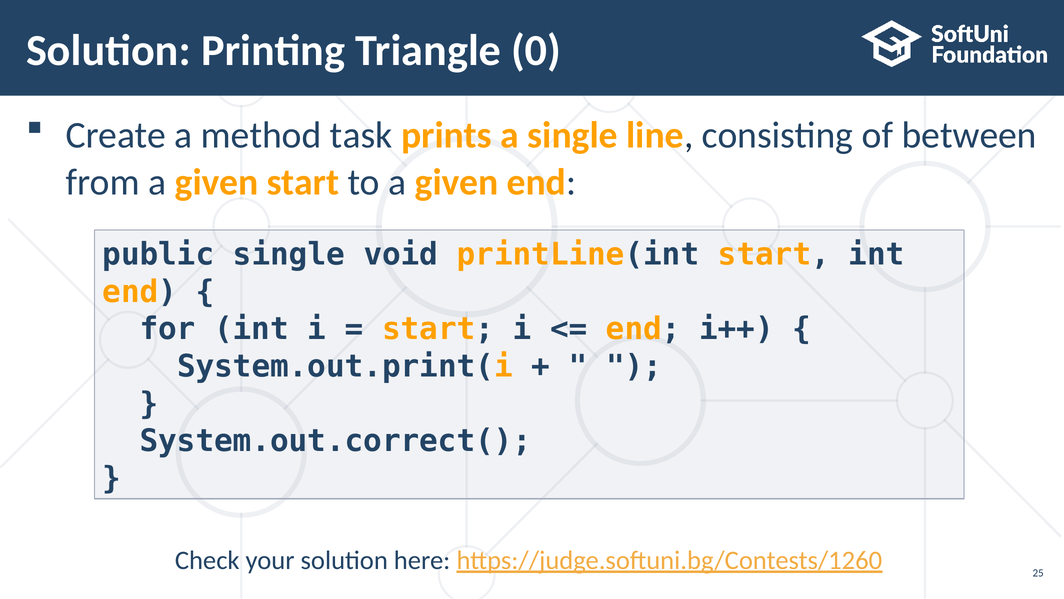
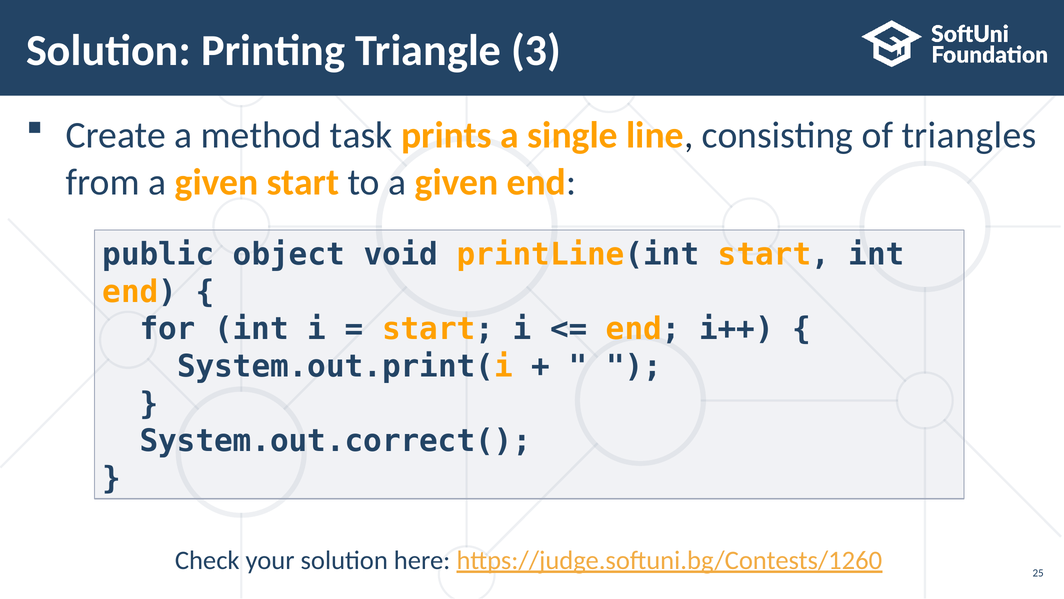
0: 0 -> 3
between: between -> triangles
public single: single -> object
